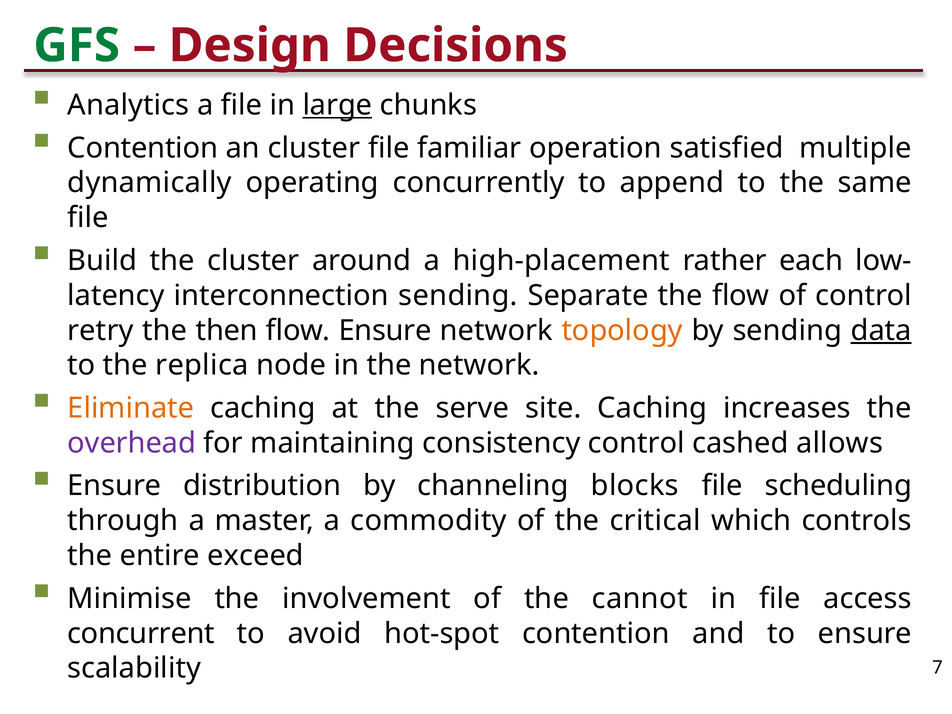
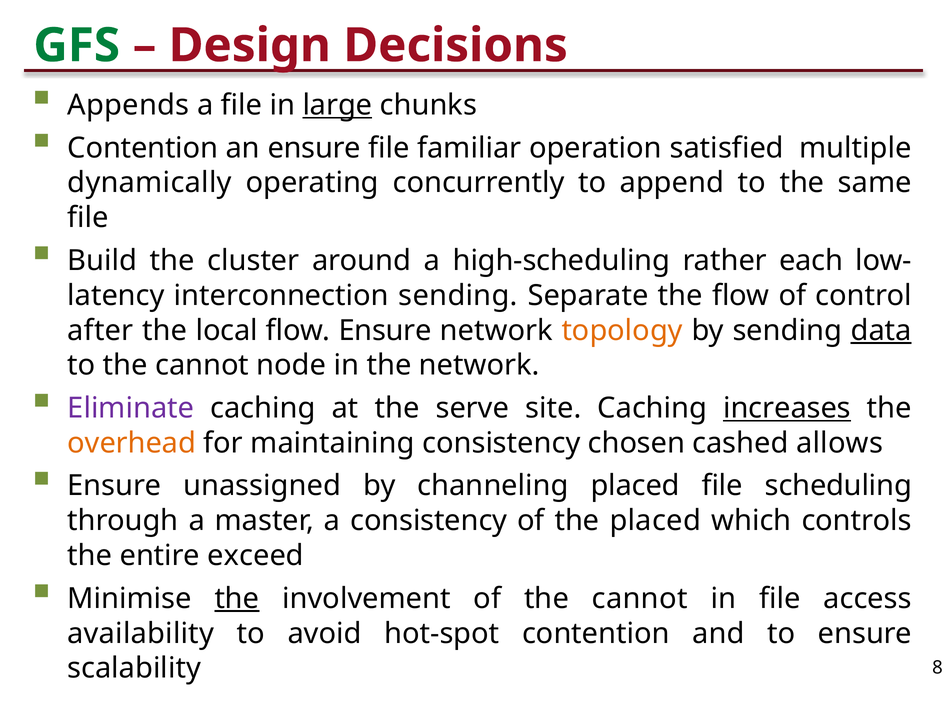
Analytics: Analytics -> Appends
an cluster: cluster -> ensure
high-placement: high-placement -> high-scheduling
retry: retry -> after
then: then -> local
to the replica: replica -> cannot
Eliminate colour: orange -> purple
increases underline: none -> present
overhead colour: purple -> orange
consistency control: control -> chosen
distribution: distribution -> unassigned
channeling blocks: blocks -> placed
a commodity: commodity -> consistency
the critical: critical -> placed
the at (237, 599) underline: none -> present
concurrent: concurrent -> availability
7: 7 -> 8
